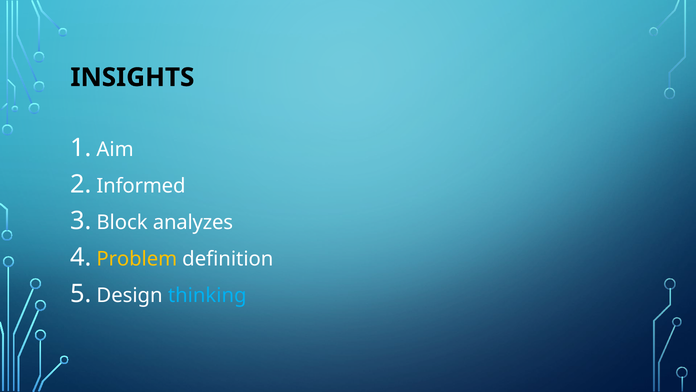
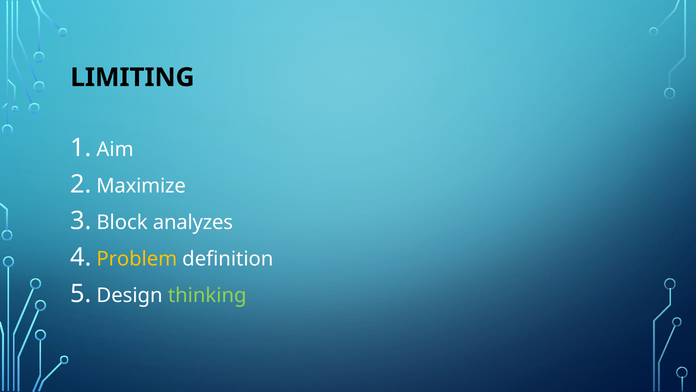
INSIGHTS: INSIGHTS -> LIMITING
Informed: Informed -> Maximize
thinking colour: light blue -> light green
